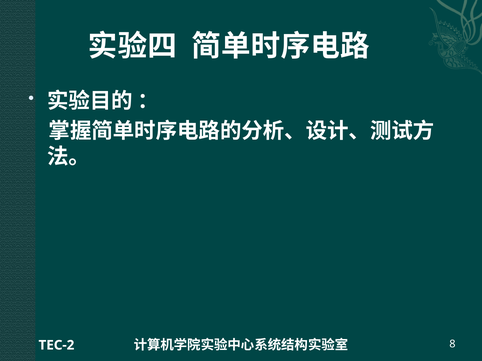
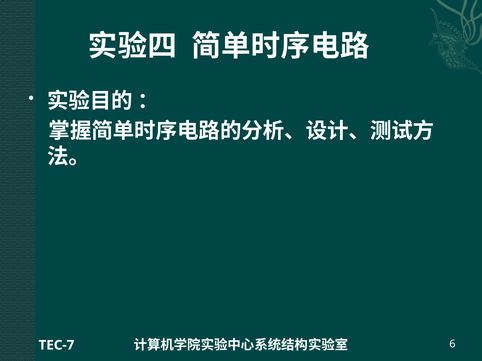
TEC-2: TEC-2 -> TEC-7
8: 8 -> 6
